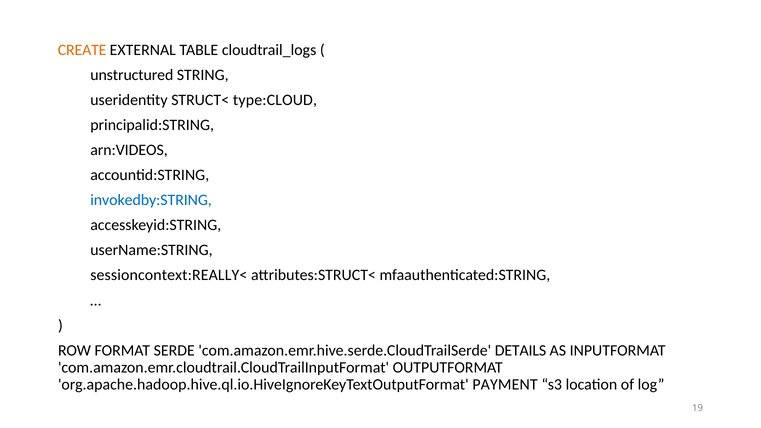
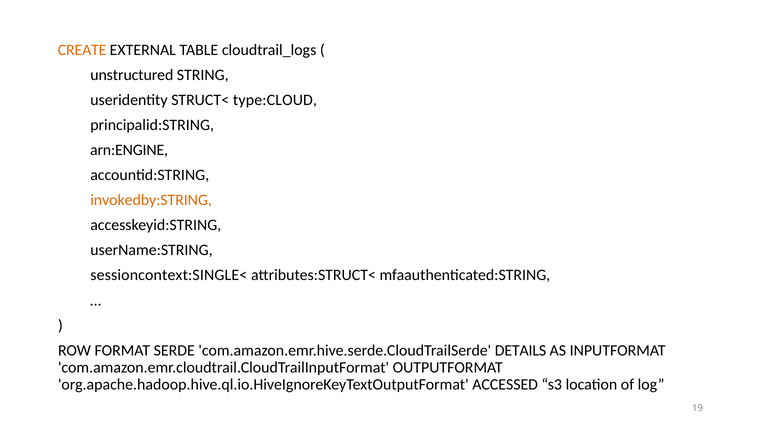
arn:VIDEOS: arn:VIDEOS -> arn:ENGINE
invokedby:STRING colour: blue -> orange
sessioncontext:REALLY<: sessioncontext:REALLY< -> sessioncontext:SINGLE<
PAYMENT: PAYMENT -> ACCESSED
